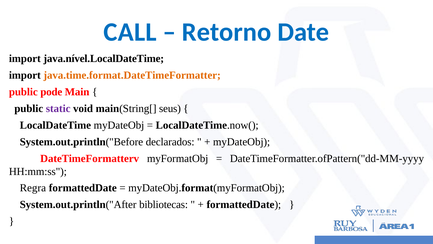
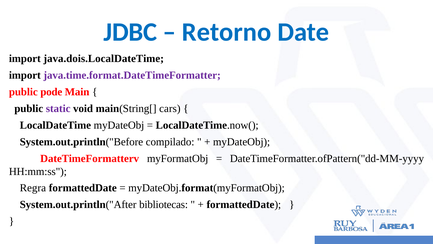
CALL: CALL -> JDBC
java.nível.LocalDateTime: java.nível.LocalDateTime -> java.dois.LocalDateTime
java.time.format.DateTimeFormatter colour: orange -> purple
seus: seus -> cars
declarados: declarados -> compilado
